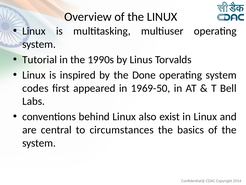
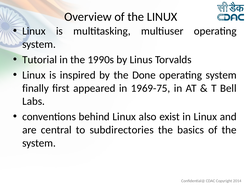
codes: codes -> finally
1969-50: 1969-50 -> 1969-75
circumstances: circumstances -> subdirectories
